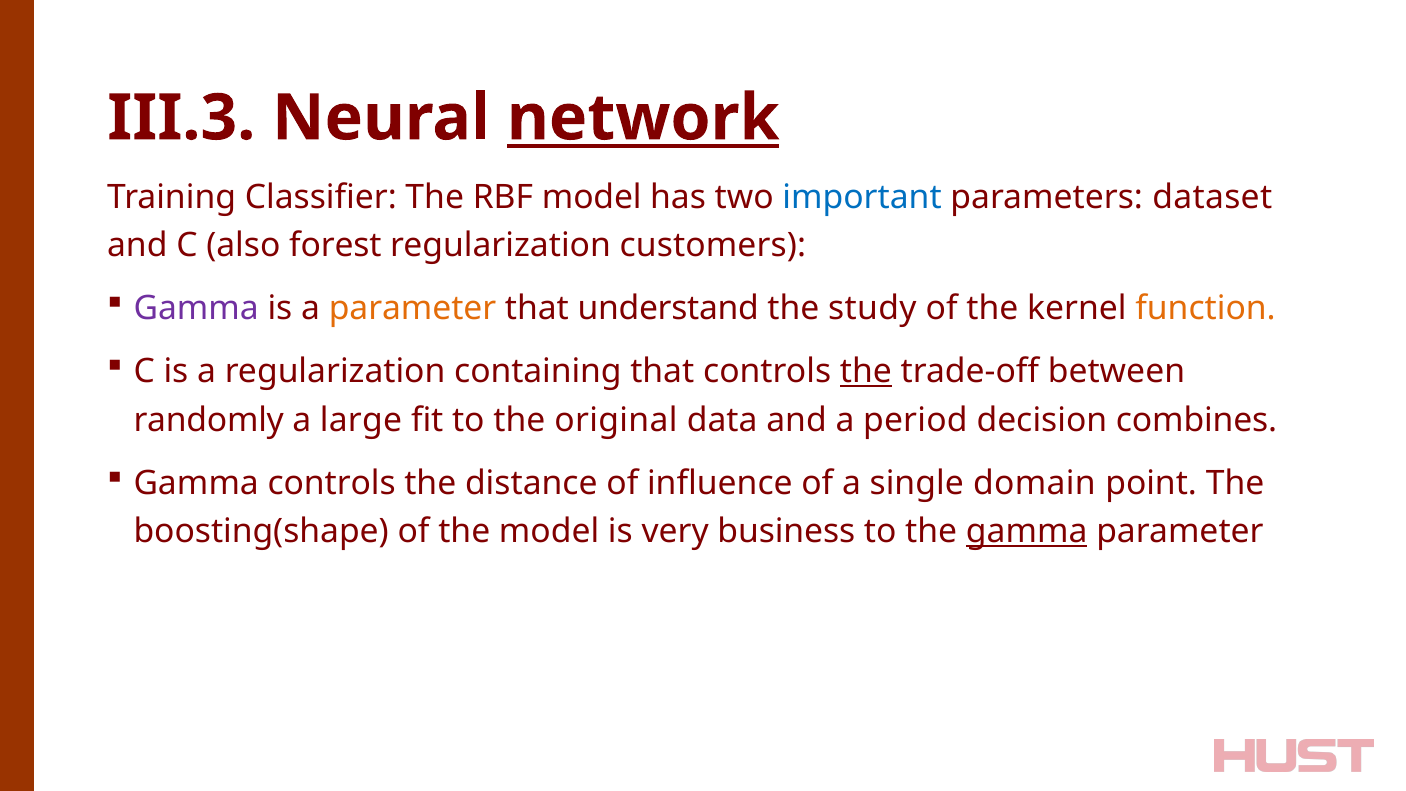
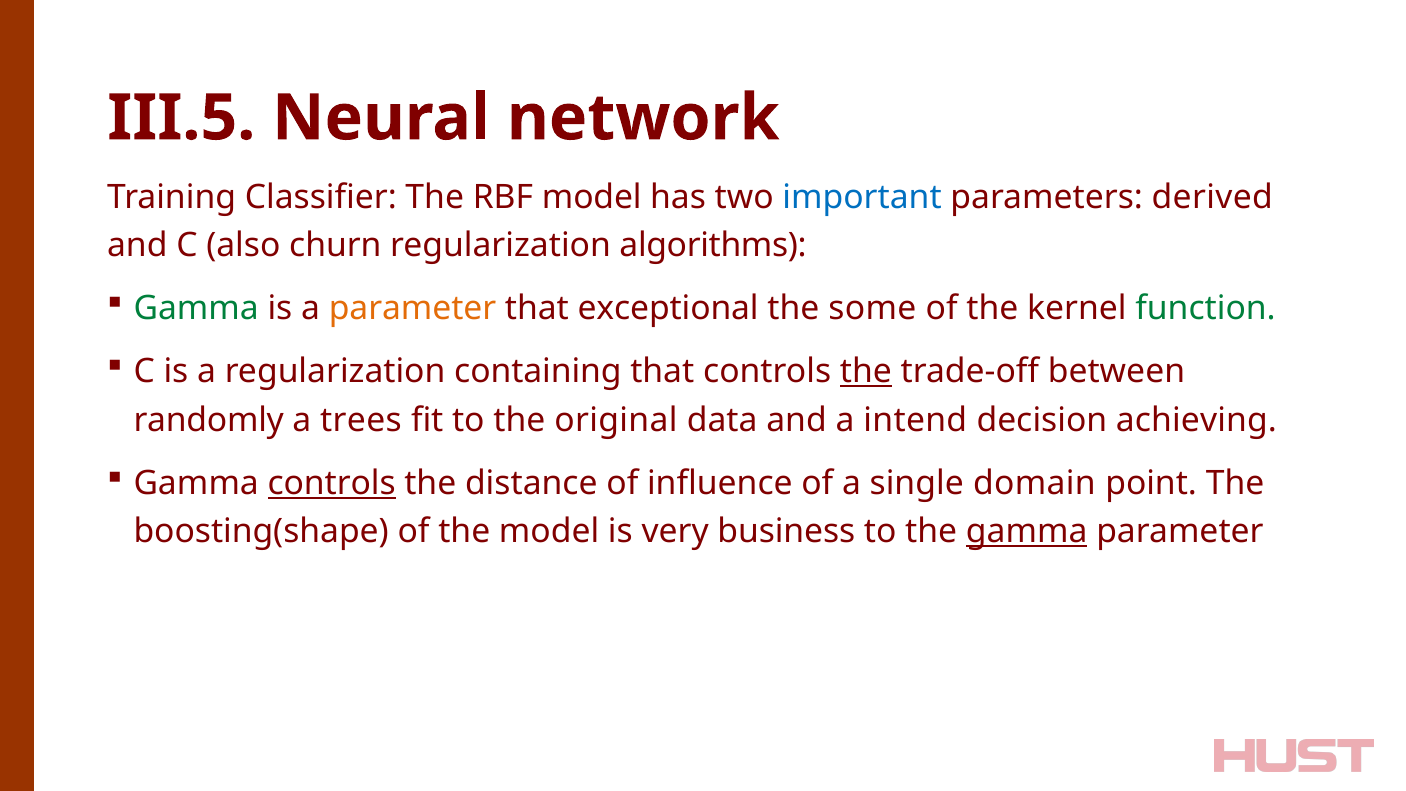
III.3: III.3 -> III.5
network underline: present -> none
dataset: dataset -> derived
forest: forest -> churn
customers: customers -> algorithms
Gamma at (196, 309) colour: purple -> green
understand: understand -> exceptional
study: study -> some
function colour: orange -> green
large: large -> trees
period: period -> intend
combines: combines -> achieving
controls at (332, 483) underline: none -> present
